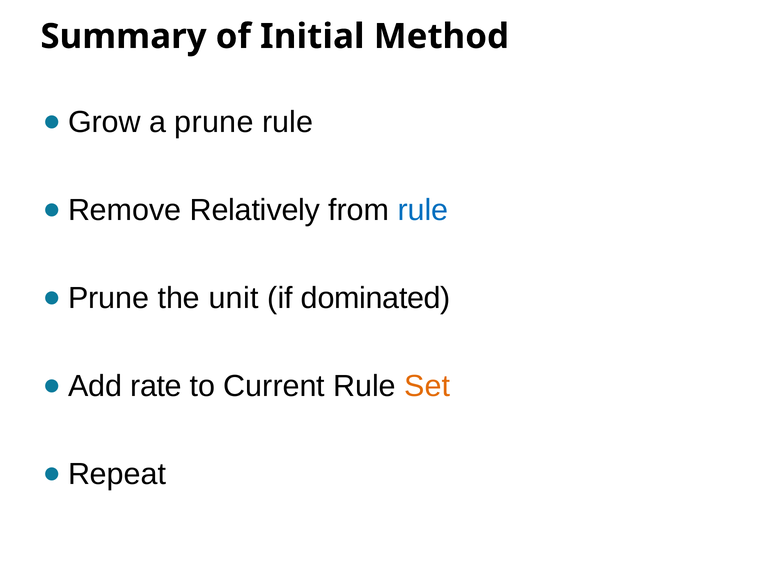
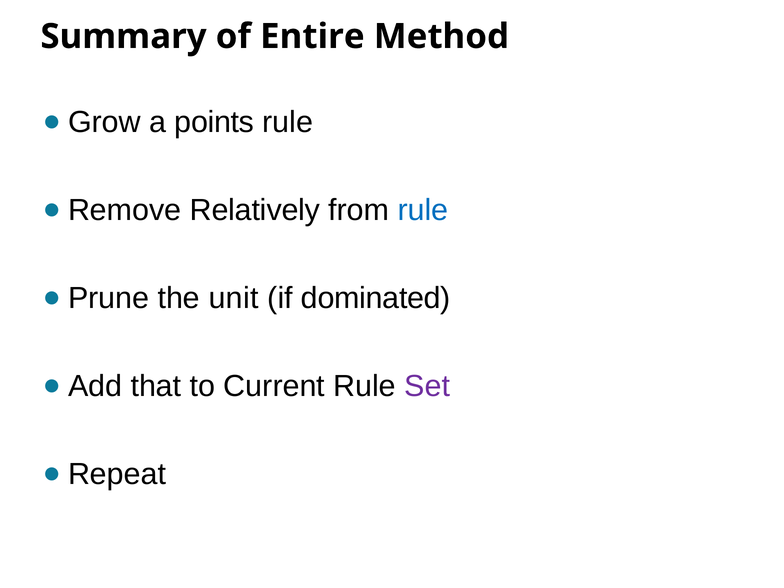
Initial: Initial -> Entire
prune: prune -> points
rate: rate -> that
Set colour: orange -> purple
